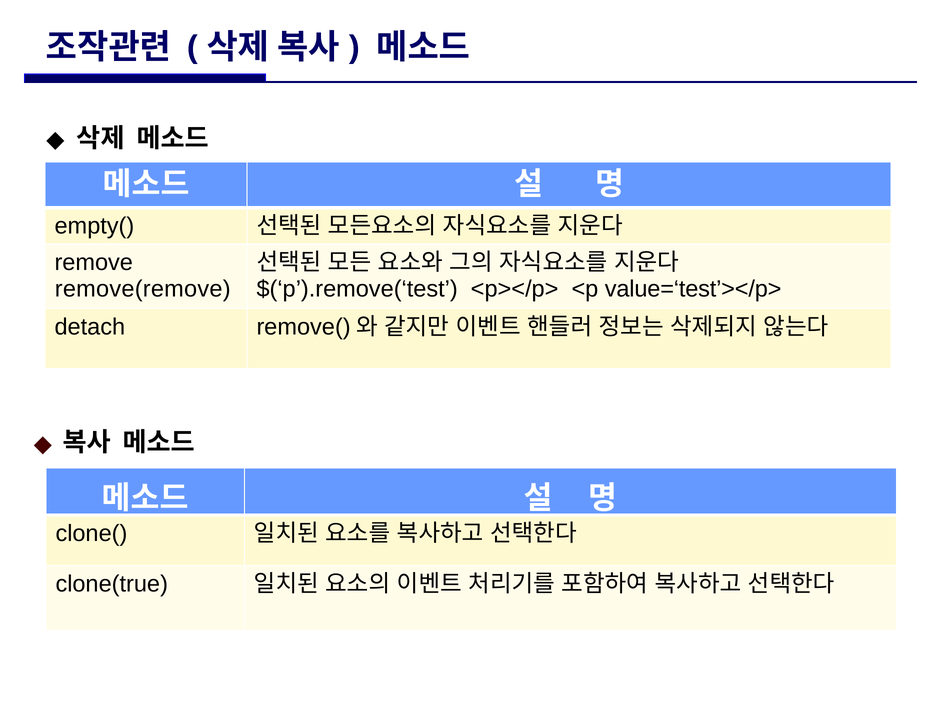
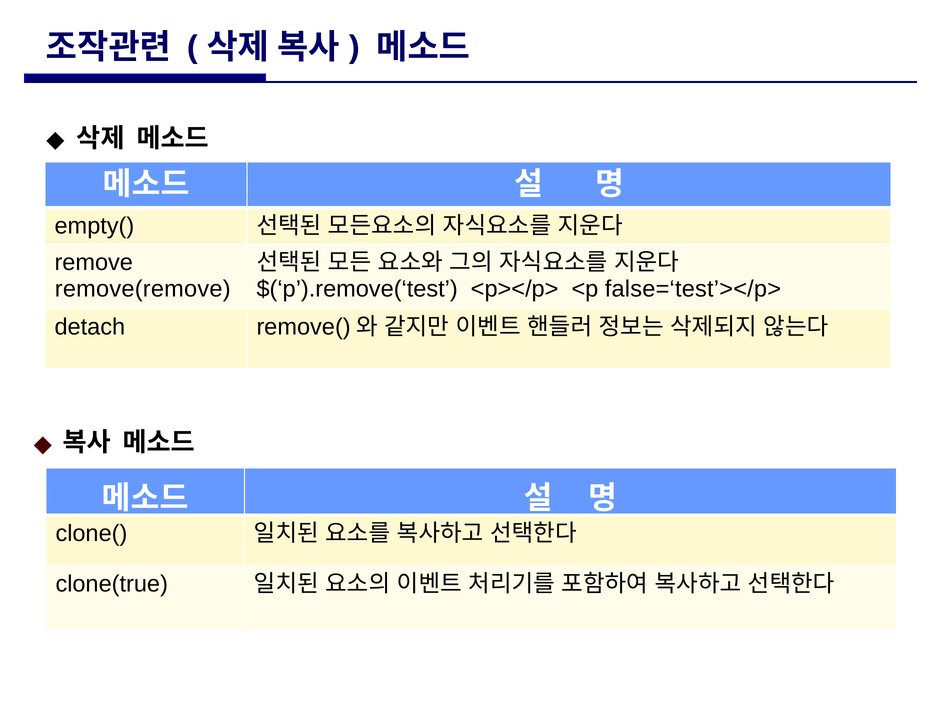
value=‘test’></p>: value=‘test’></p> -> false=‘test’></p>
